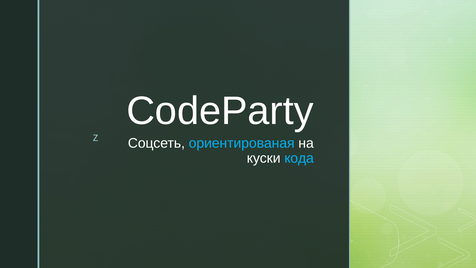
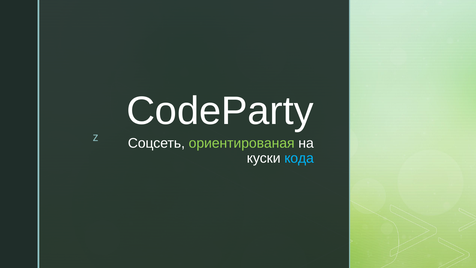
ориентированая colour: light blue -> light green
